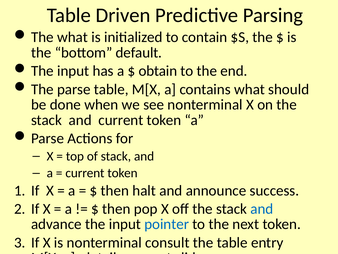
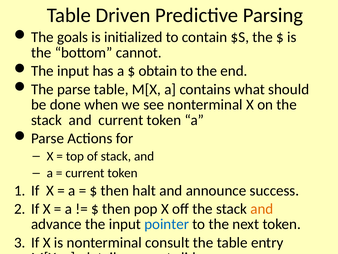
The what: what -> goals
default: default -> cannot
and at (262, 209) colour: blue -> orange
